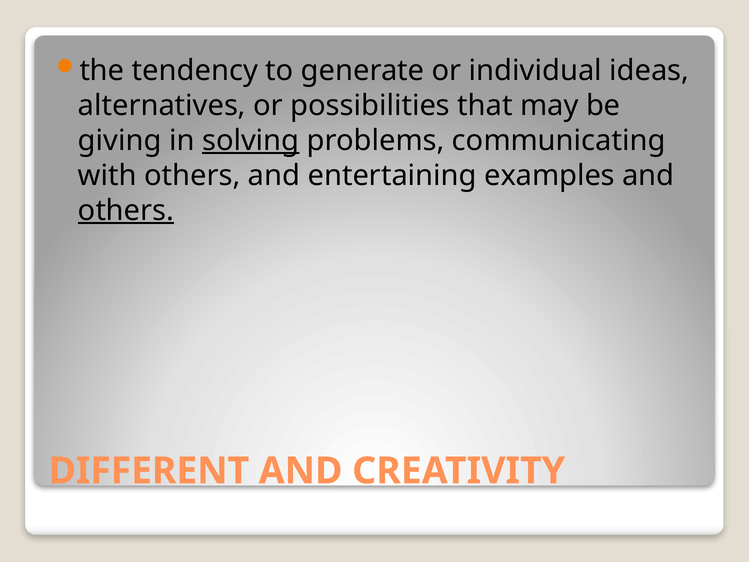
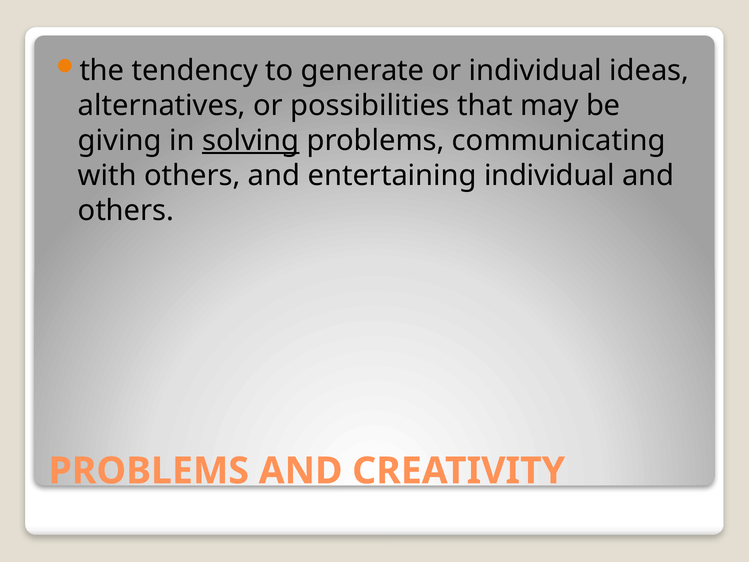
entertaining examples: examples -> individual
others at (126, 210) underline: present -> none
DIFFERENT at (149, 471): DIFFERENT -> PROBLEMS
